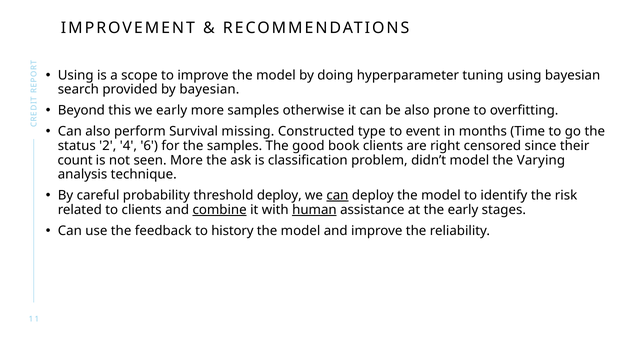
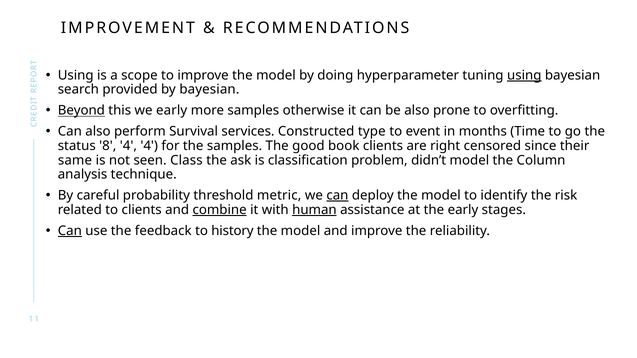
using at (524, 75) underline: none -> present
Beyond underline: none -> present
missing: missing -> services
2: 2 -> 8
4 6: 6 -> 4
count: count -> same
seen More: More -> Class
Varying: Varying -> Column
threshold deploy: deploy -> metric
Can at (70, 231) underline: none -> present
